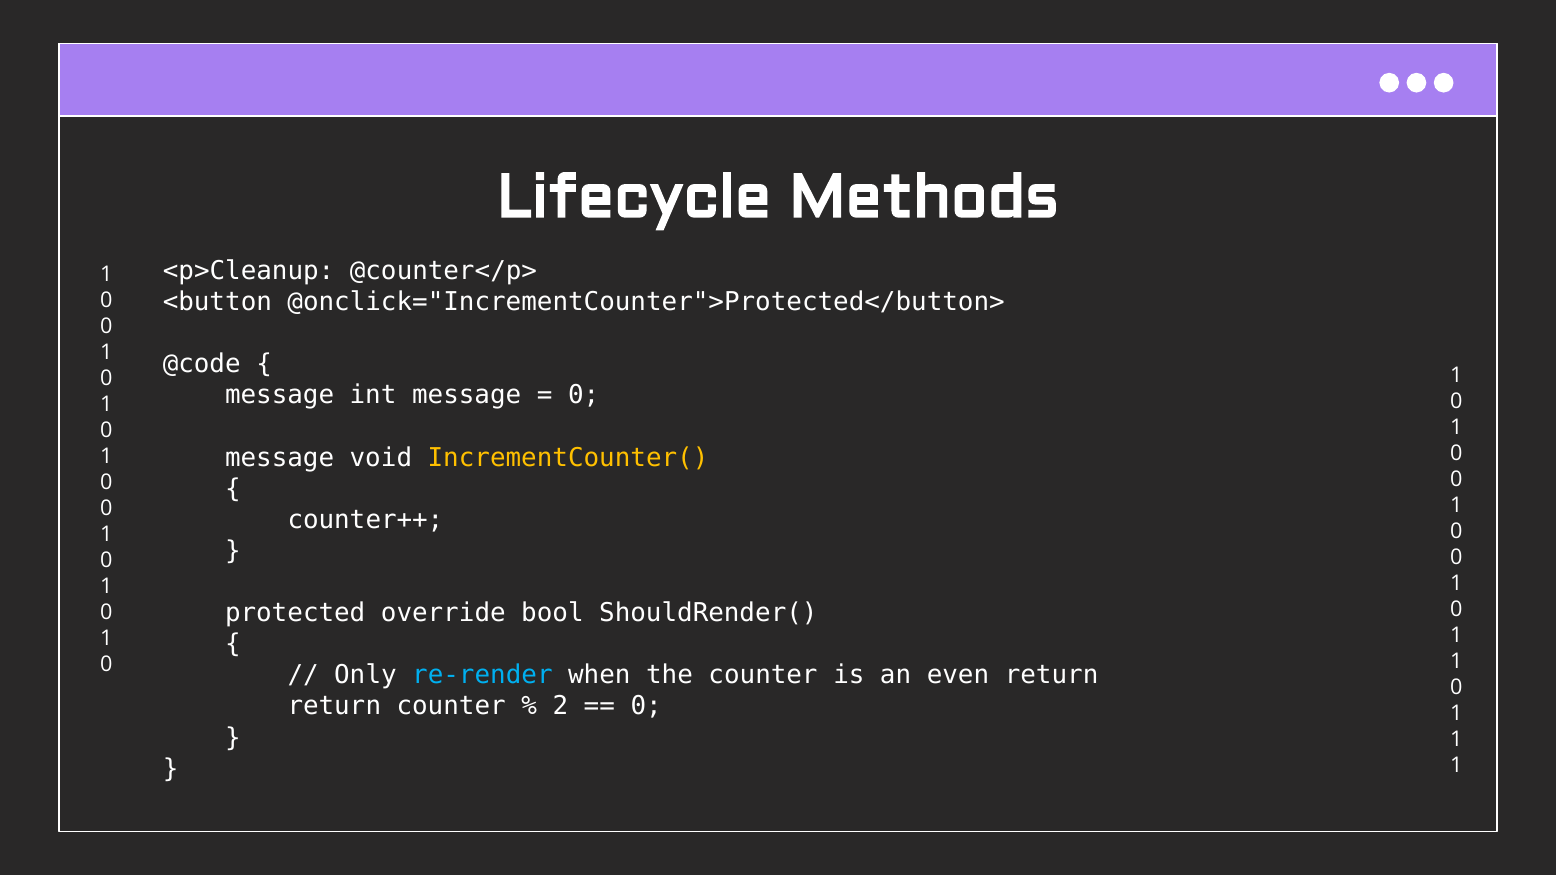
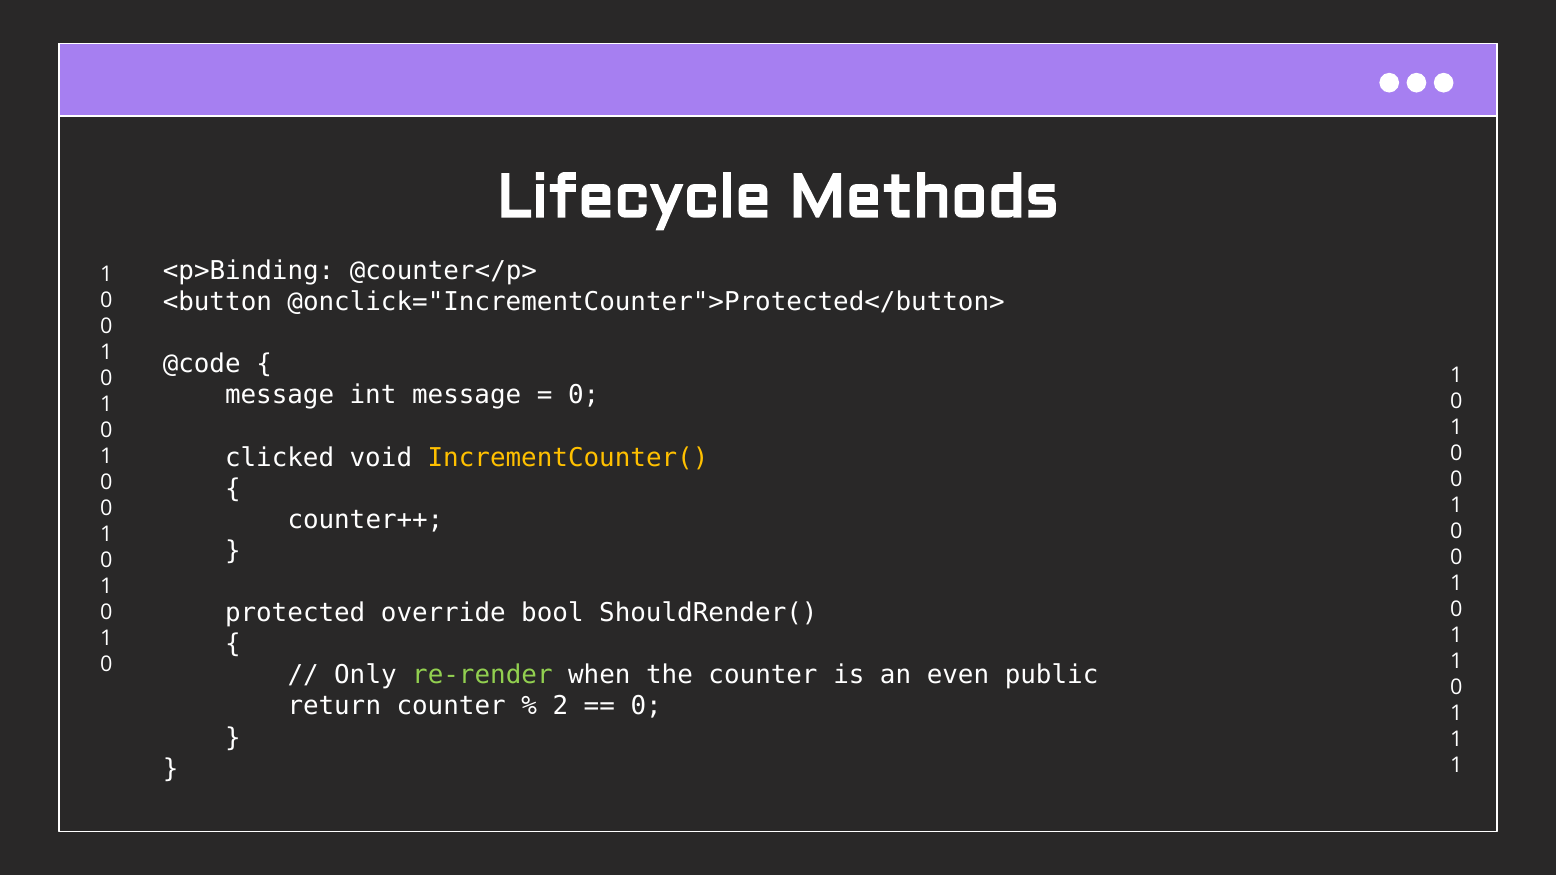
<p>Cleanup: <p>Cleanup -> <p>Binding
message at (280, 458): message -> clicked
re-render colour: light blue -> light green
even return: return -> public
